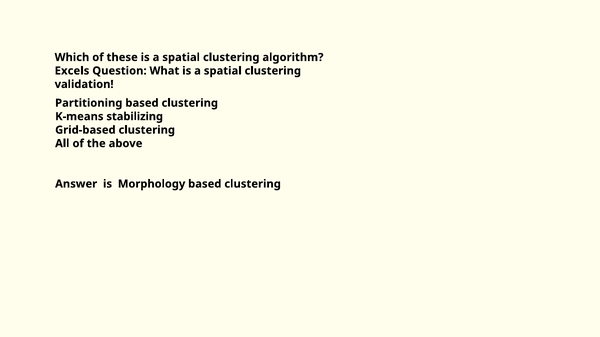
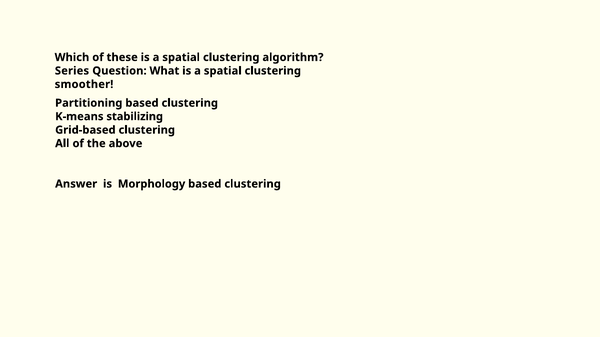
Excels: Excels -> Series
validation: validation -> smoother
